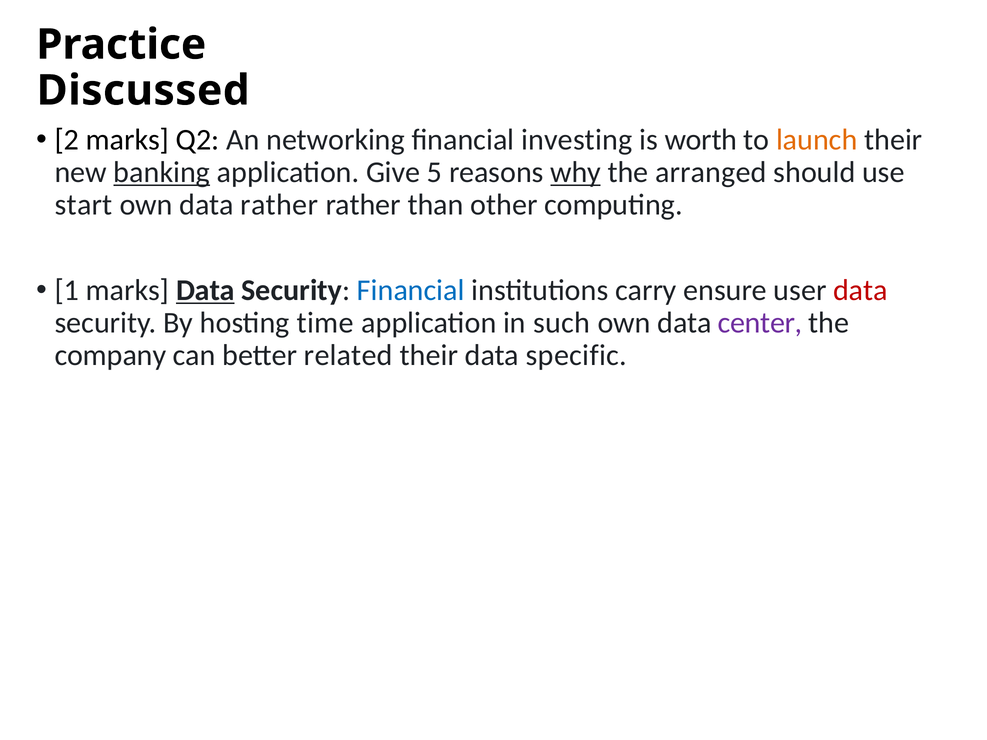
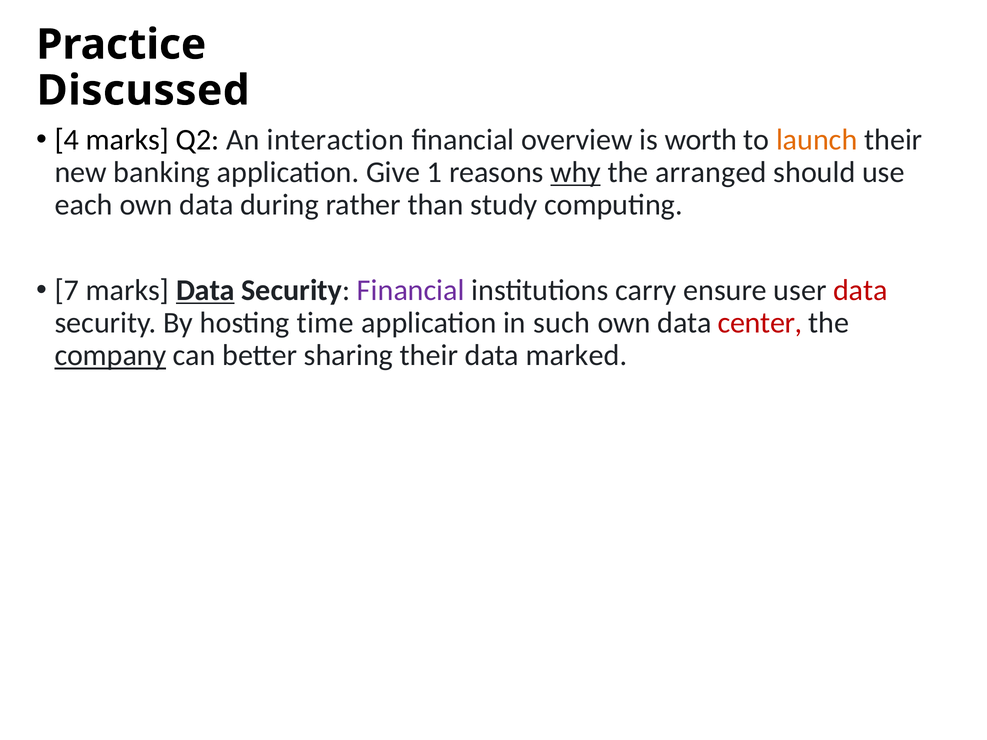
2: 2 -> 4
networking: networking -> interaction
investing: investing -> overview
banking underline: present -> none
5: 5 -> 1
start: start -> each
data rather: rather -> during
other: other -> study
1: 1 -> 7
Financial at (411, 290) colour: blue -> purple
center colour: purple -> red
company underline: none -> present
related: related -> sharing
specific: specific -> marked
